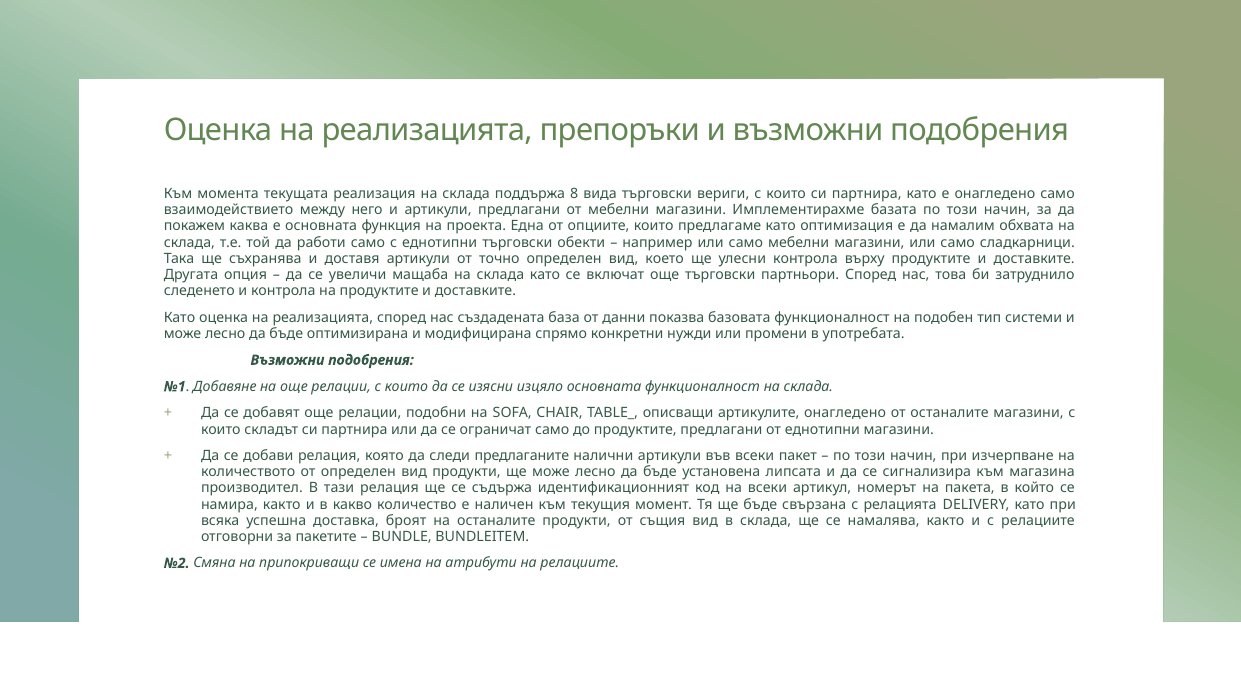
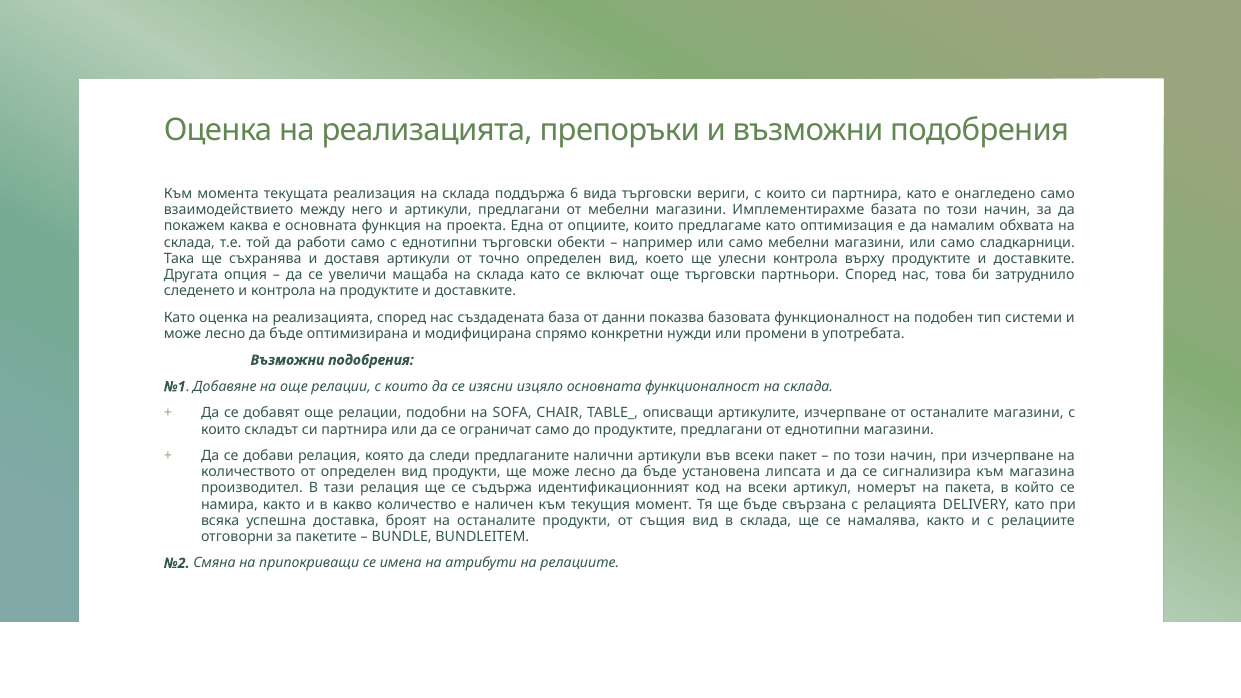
8: 8 -> 6
артикулите онагледено: онагледено -> изчерпване
